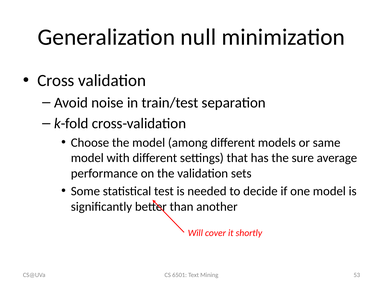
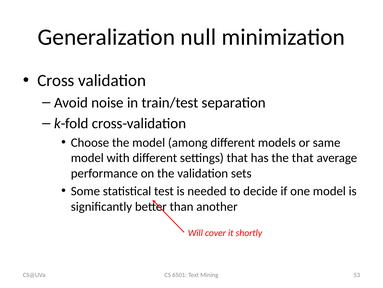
the sure: sure -> that
